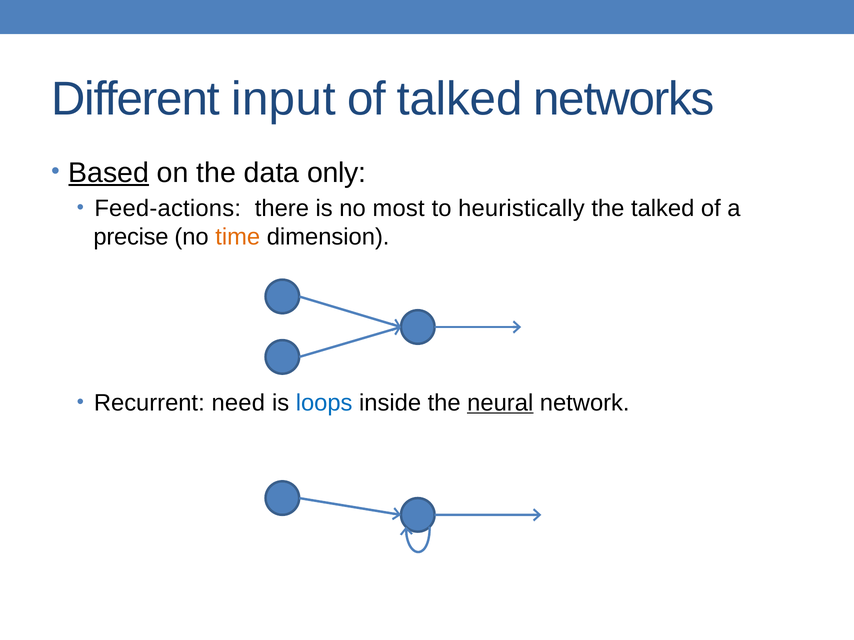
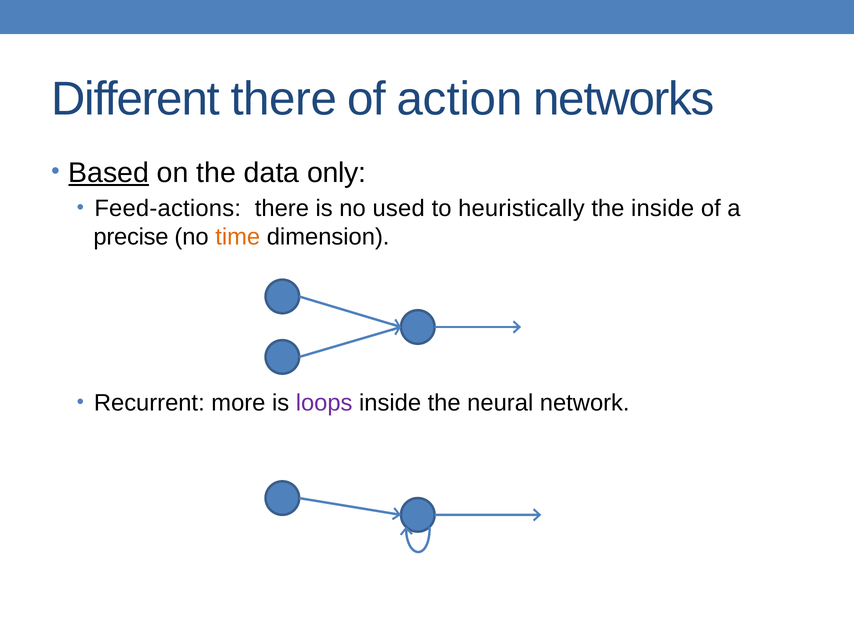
Different input: input -> there
of talked: talked -> action
most: most -> used
the talked: talked -> inside
need: need -> more
loops colour: blue -> purple
neural underline: present -> none
